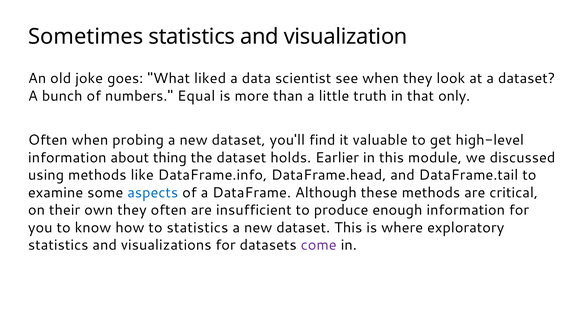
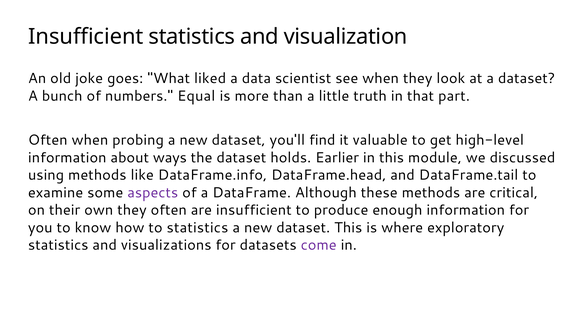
Sometimes at (86, 37): Sometimes -> Insufficient
only: only -> part
thing: thing -> ways
aspects colour: blue -> purple
